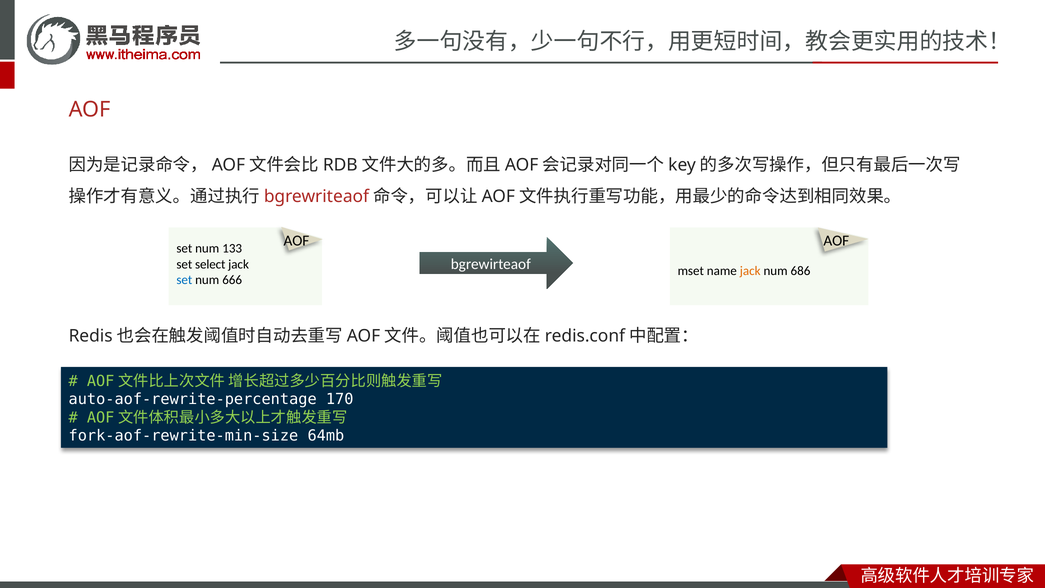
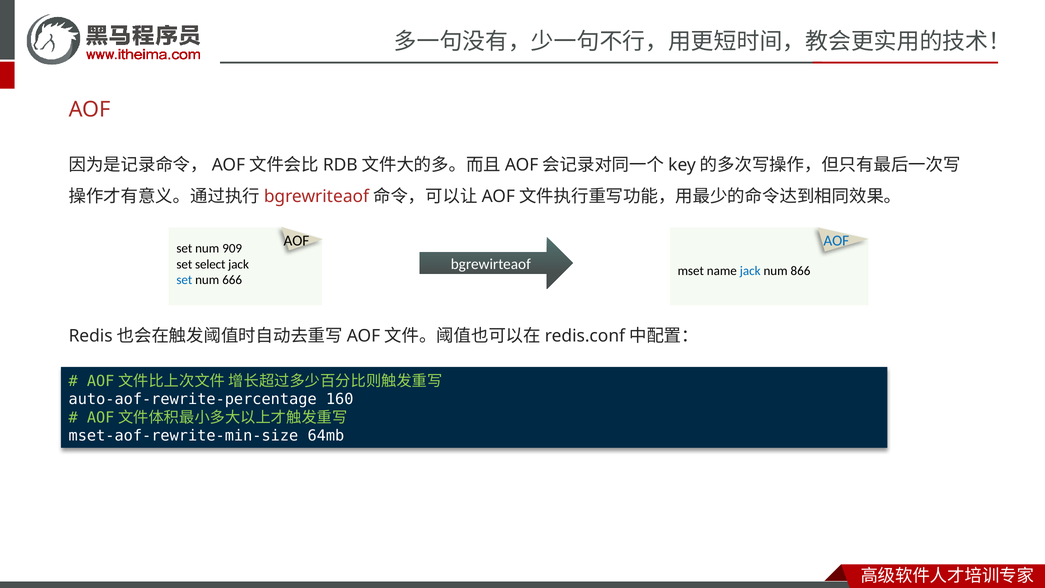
AOF at (836, 241) colour: black -> blue
133: 133 -> 909
jack at (750, 271) colour: orange -> blue
686: 686 -> 866
170: 170 -> 160
fork-aof-rewrite-min-size: fork-aof-rewrite-min-size -> mset-aof-rewrite-min-size
